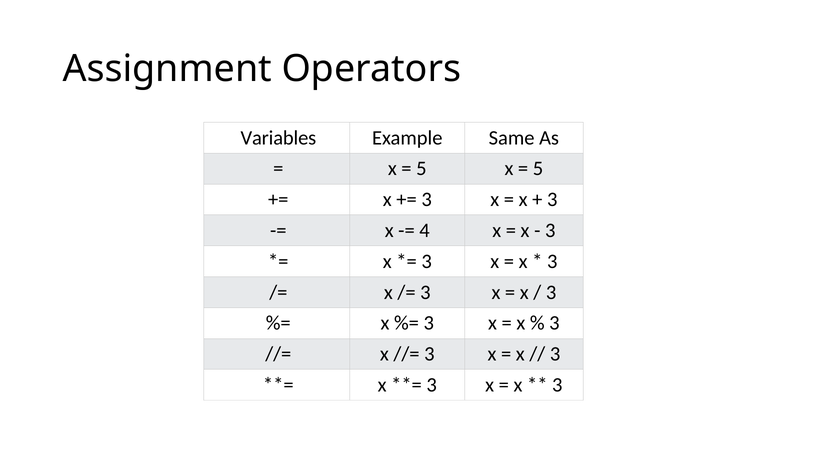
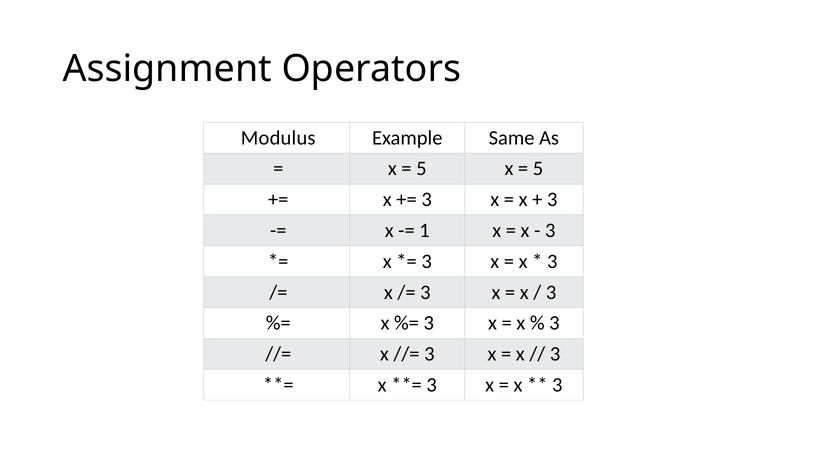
Variables: Variables -> Modulus
4: 4 -> 1
